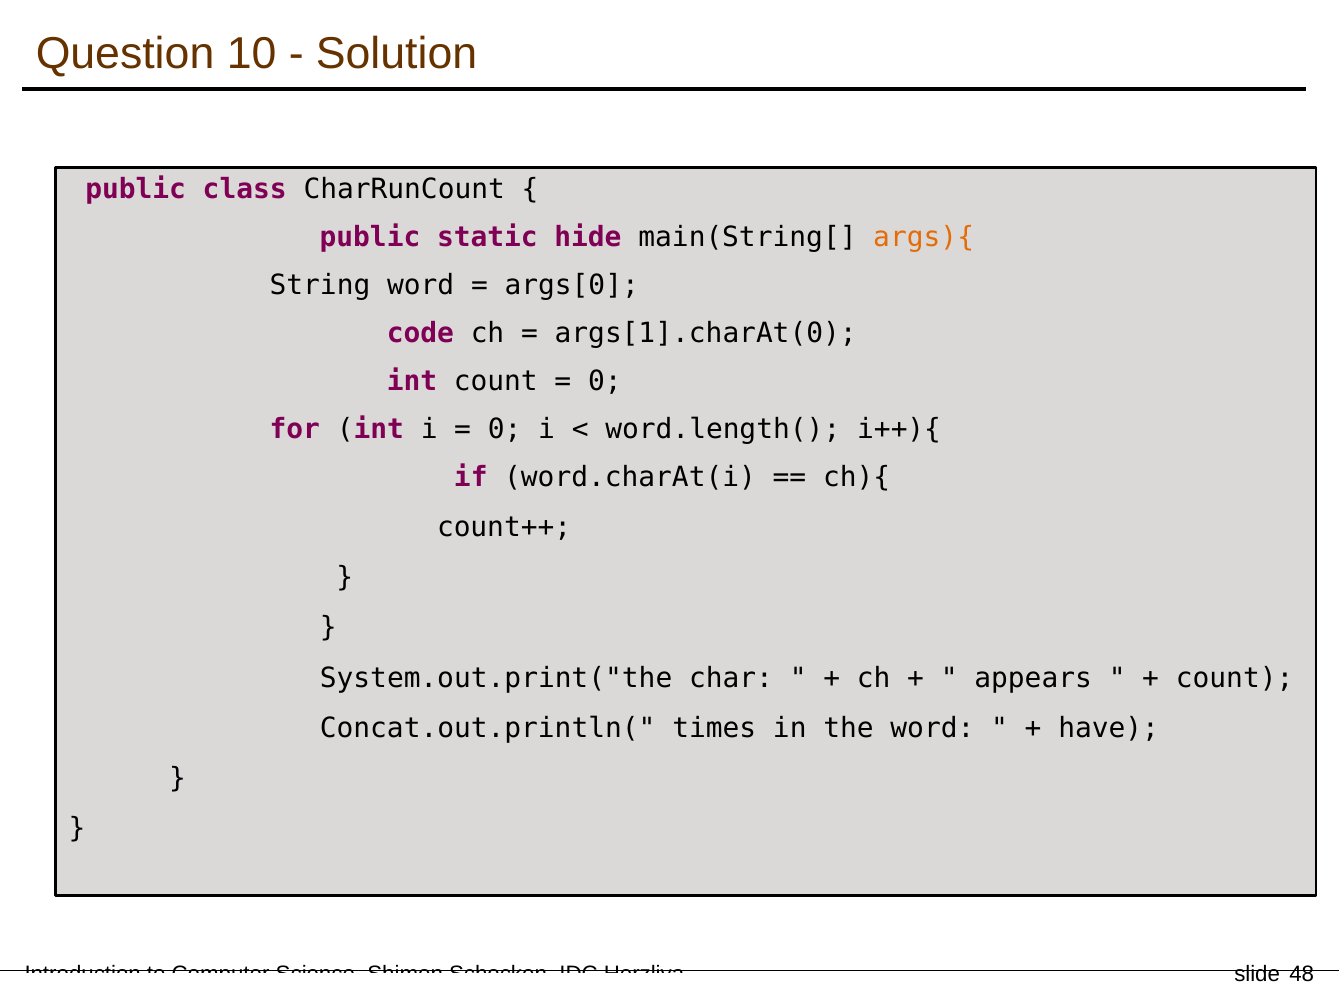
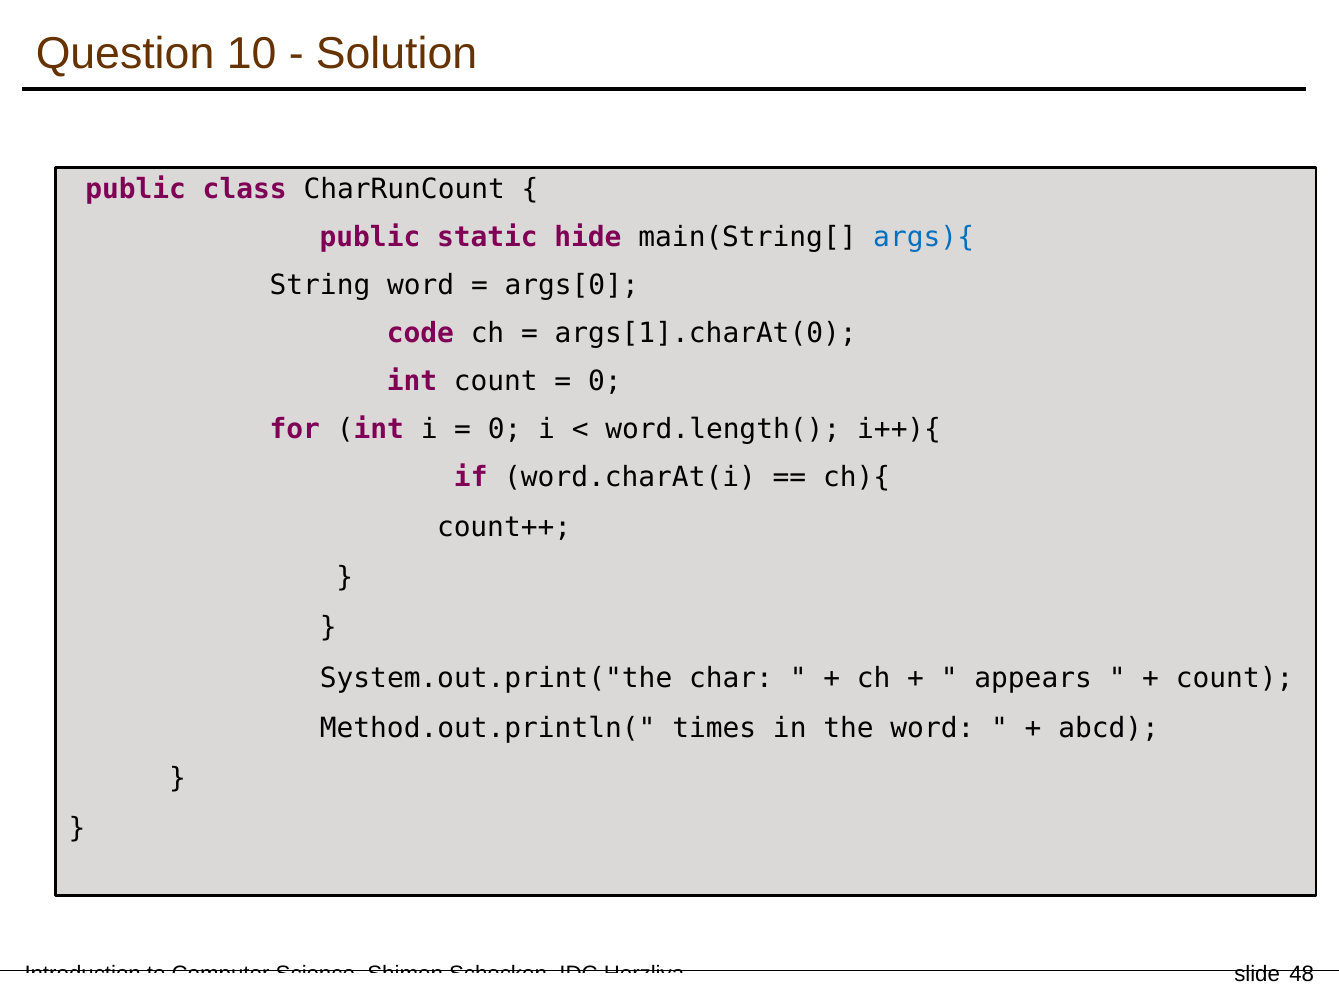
args){ colour: orange -> blue
Concat.out.println(: Concat.out.println( -> Method.out.println(
have: have -> abcd
